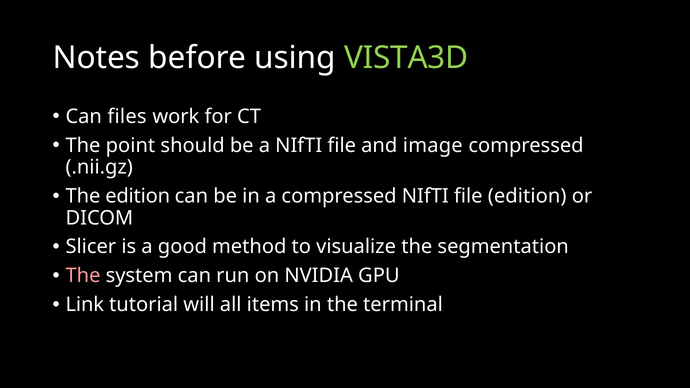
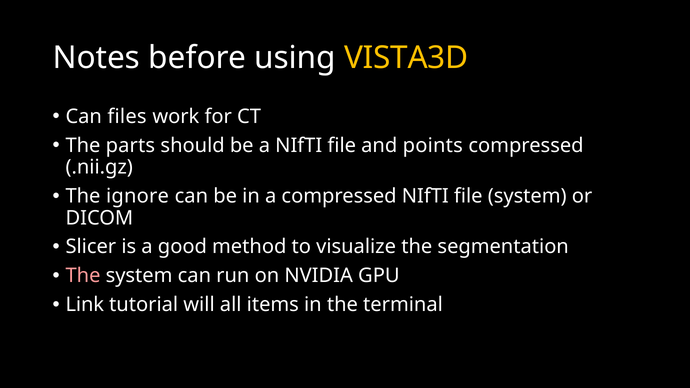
VISTA3D colour: light green -> yellow
point: point -> parts
image: image -> points
The edition: edition -> ignore
file edition: edition -> system
